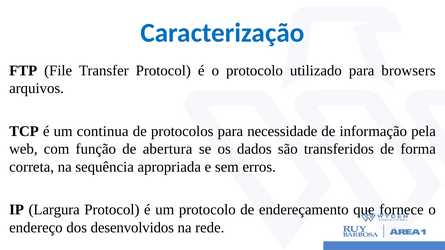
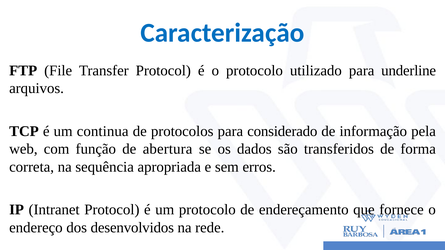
browsers: browsers -> underline
necessidade: necessidade -> considerado
Largura: Largura -> Intranet
